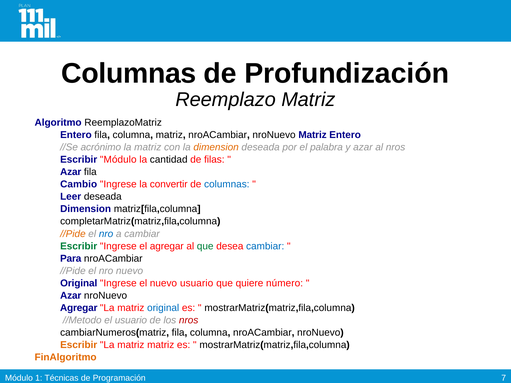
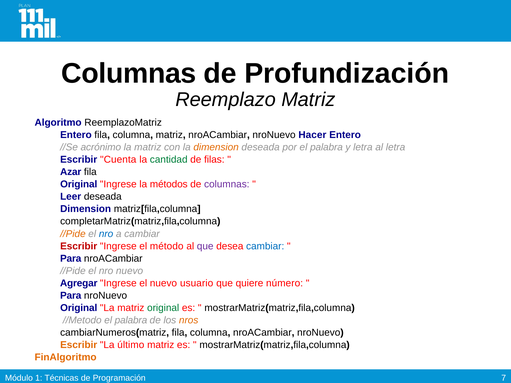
nroNuevo Matriz: Matriz -> Hacer
y azar: azar -> letra
al nros: nros -> letra
Escribir Módulo: Módulo -> Cuenta
cantidad colour: black -> green
Cambio at (79, 184): Cambio -> Original
convertir: convertir -> métodos
columnas at (227, 184) colour: blue -> purple
Escribir at (79, 246) colour: green -> red
el agregar: agregar -> método
que at (205, 246) colour: green -> purple
Original at (79, 283): Original -> Agregar
Azar at (71, 296): Azar -> Para
Agregar at (79, 308): Agregar -> Original
original at (163, 308) colour: blue -> green
usuario at (131, 321): usuario -> palabra
nros at (189, 321) colour: red -> orange
matriz at (131, 345): matriz -> último
